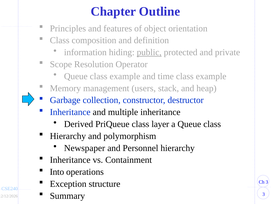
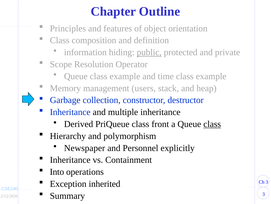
layer: layer -> front
class at (212, 124) underline: none -> present
Personnel hierarchy: hierarchy -> explicitly
structure: structure -> inherited
